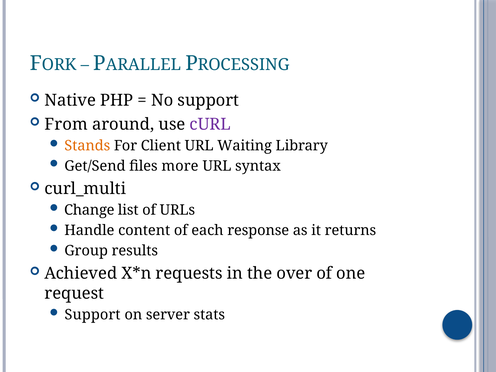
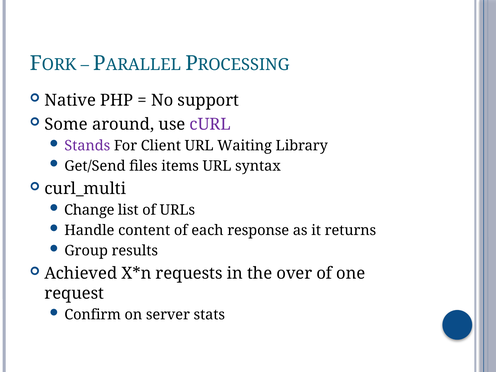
From: From -> Some
Stands colour: orange -> purple
more: more -> items
Support at (93, 315): Support -> Confirm
